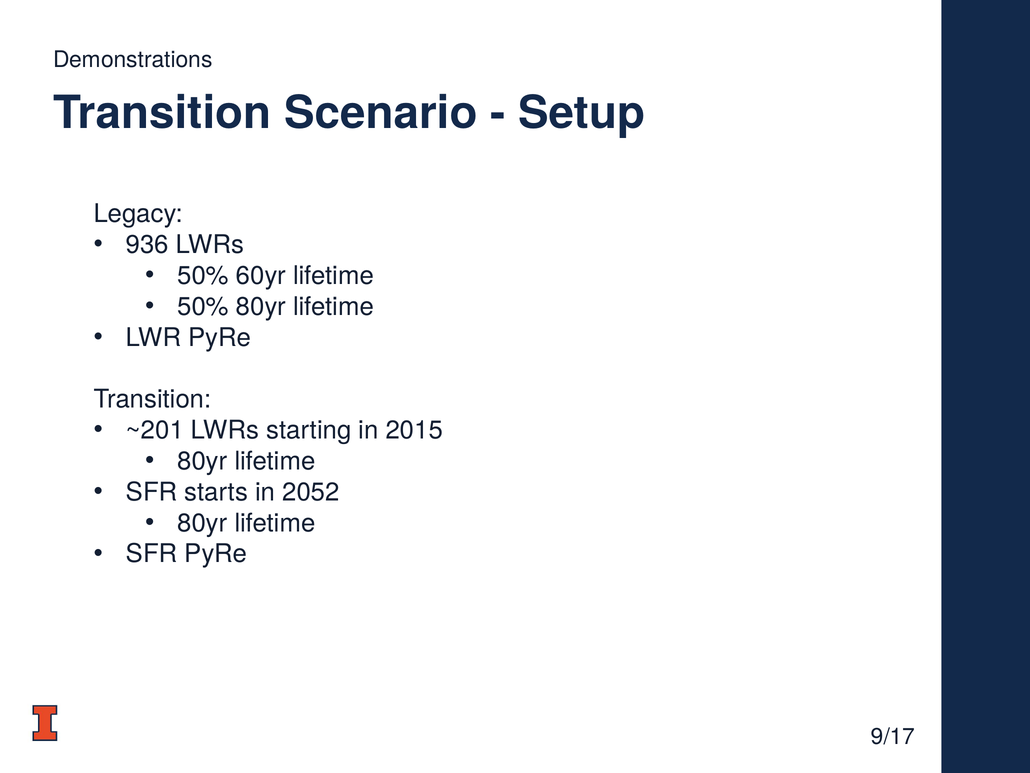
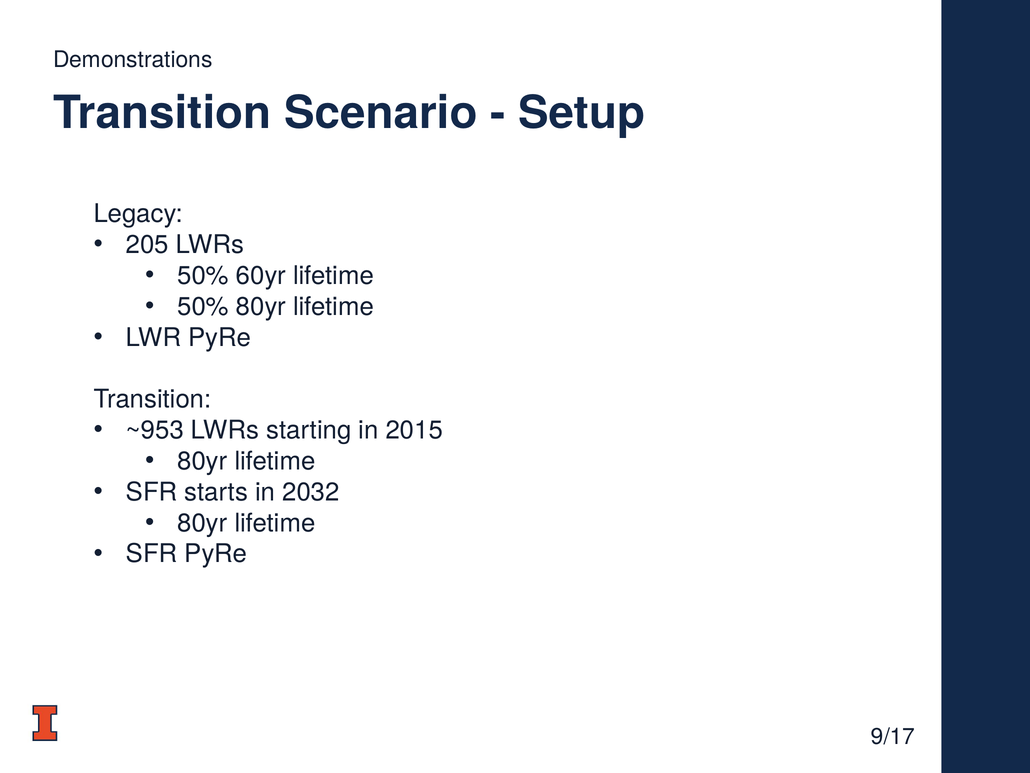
936: 936 -> 205
~201: ~201 -> ~953
2052: 2052 -> 2032
